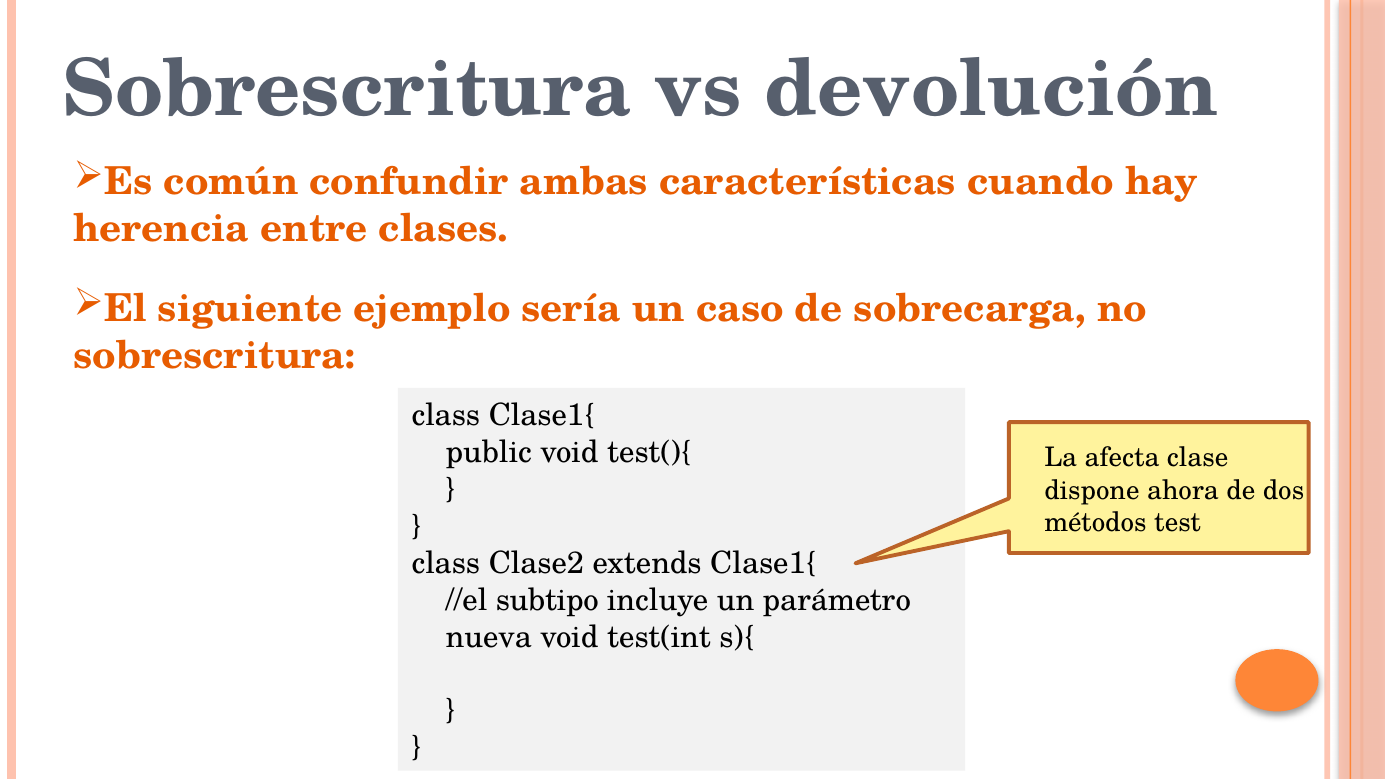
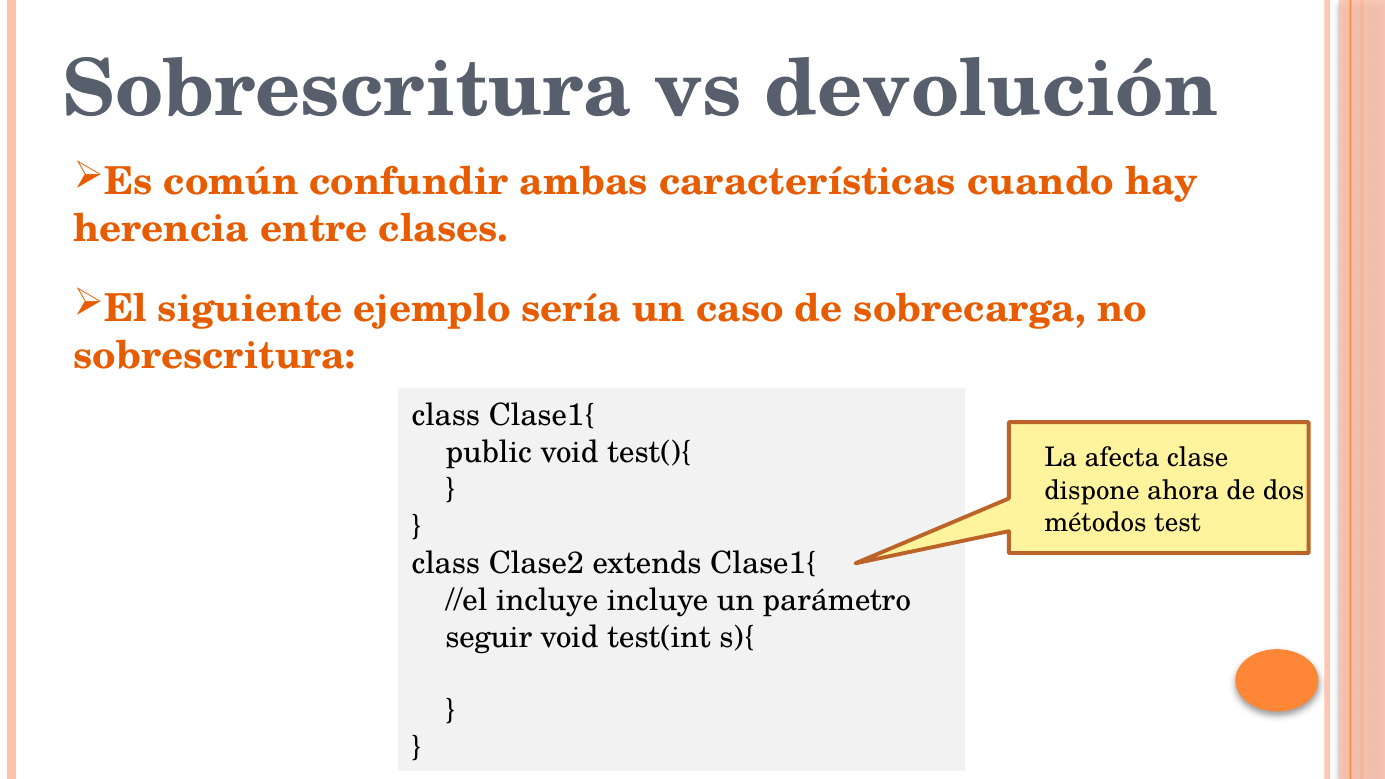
//el subtipo: subtipo -> incluye
nueva: nueva -> seguir
